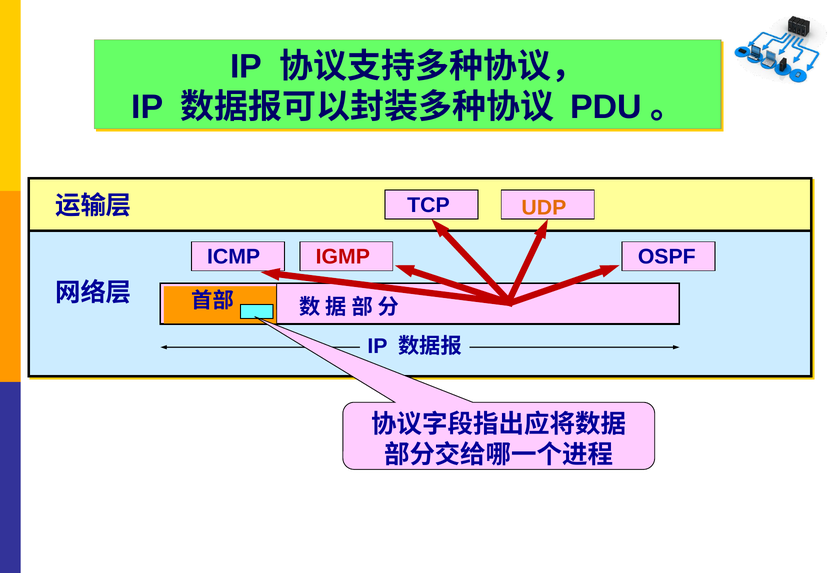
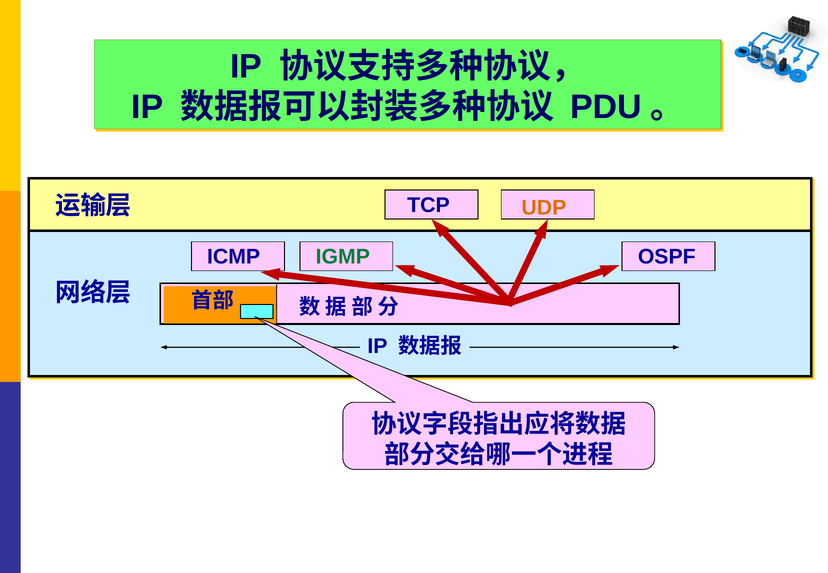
IGMP colour: red -> green
